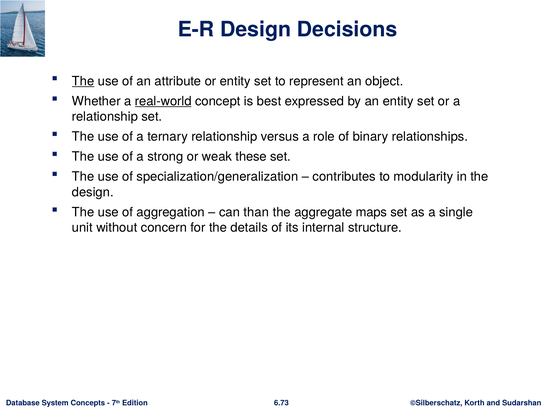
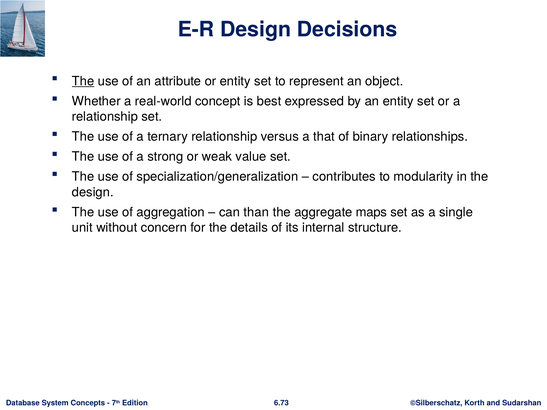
real-world underline: present -> none
role: role -> that
these: these -> value
